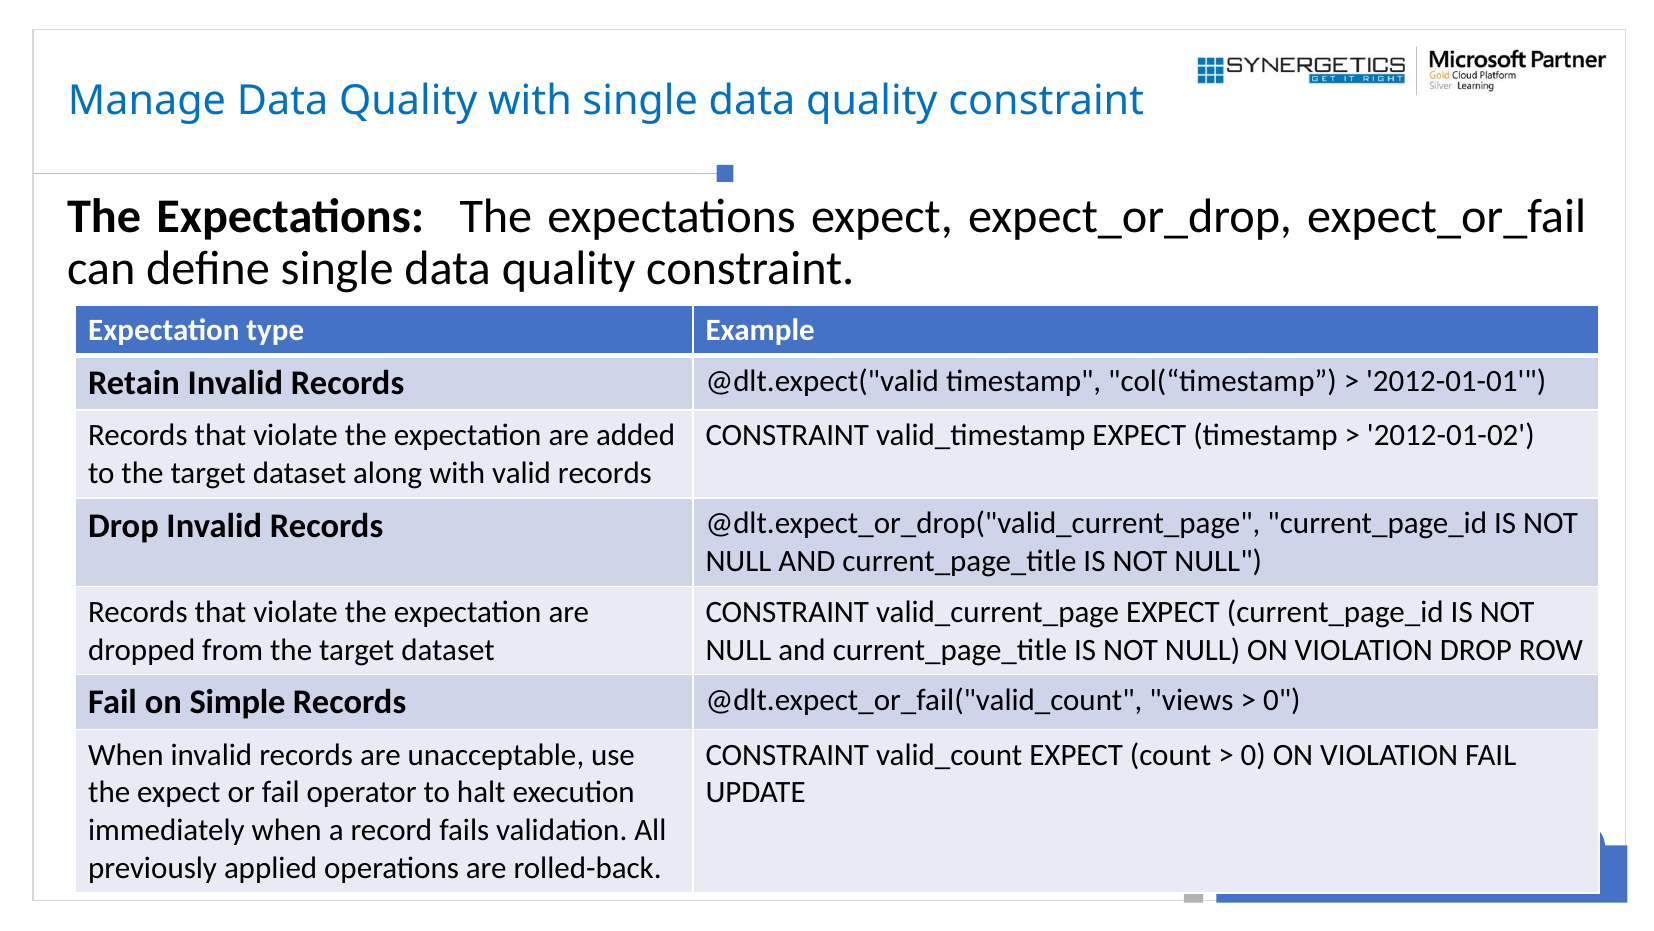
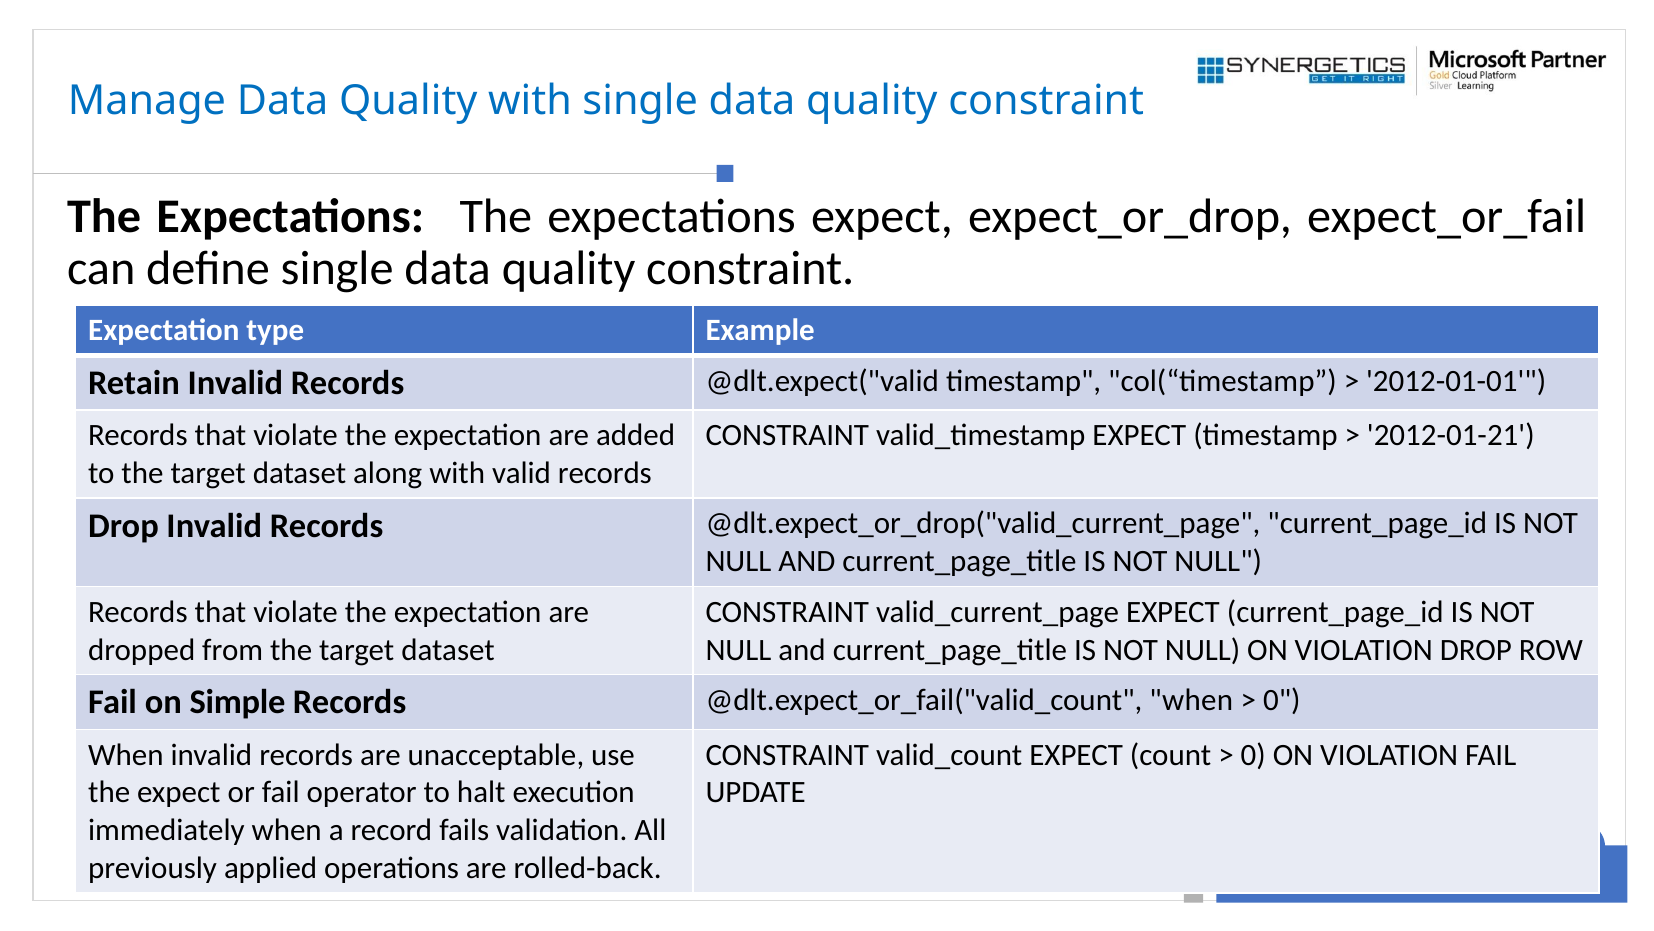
2012-01-02: 2012-01-02 -> 2012-01-21
views at (1191, 700): views -> when
